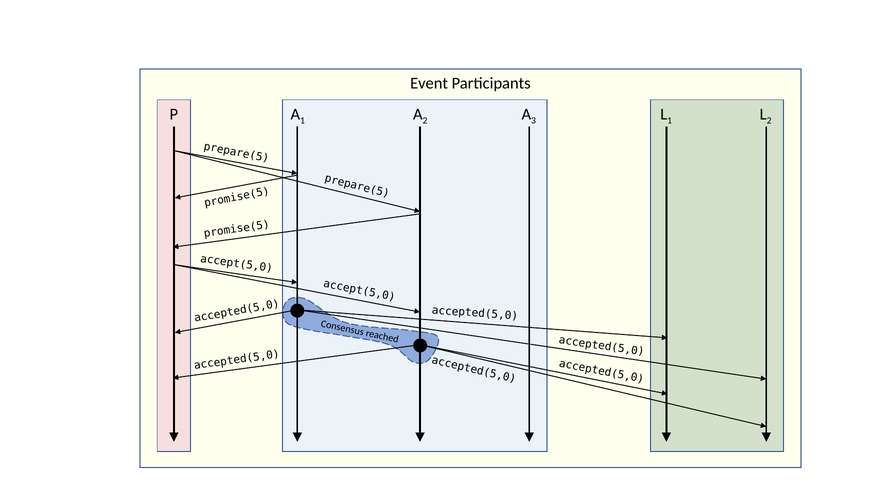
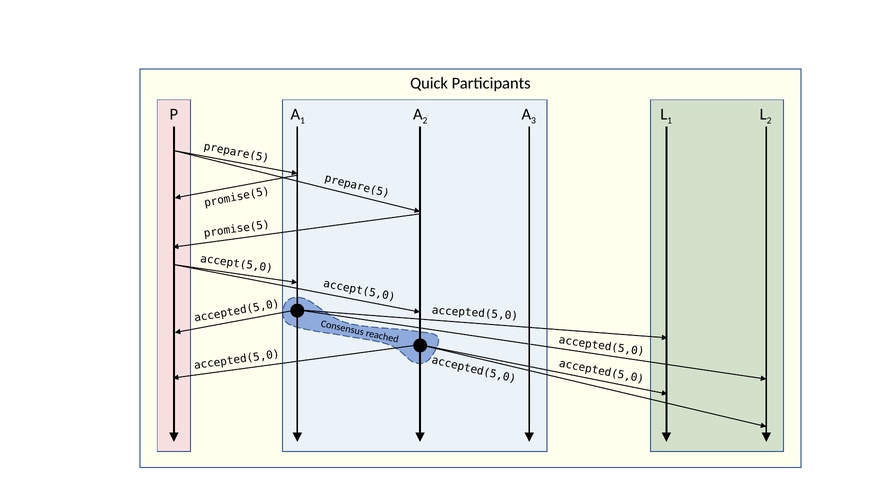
Event: Event -> Quick
